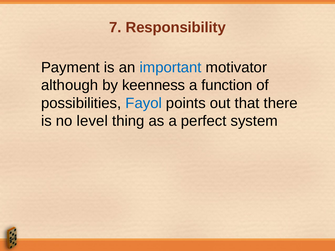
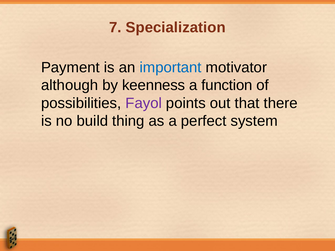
Responsibility: Responsibility -> Specialization
Fayol colour: blue -> purple
level: level -> build
